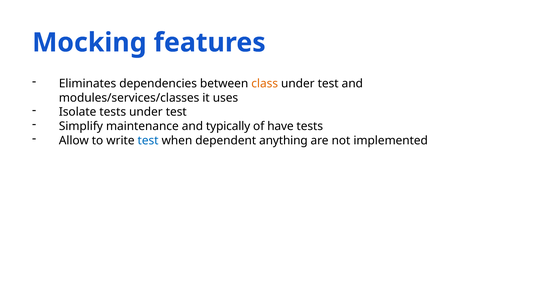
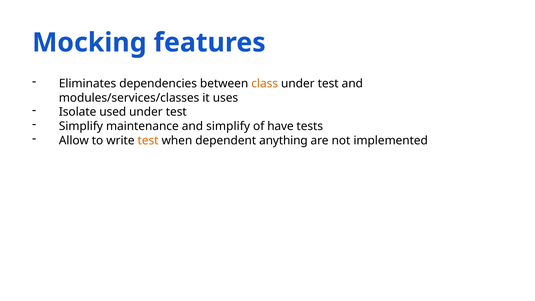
Isolate tests: tests -> used
and typically: typically -> simplify
test at (148, 141) colour: blue -> orange
